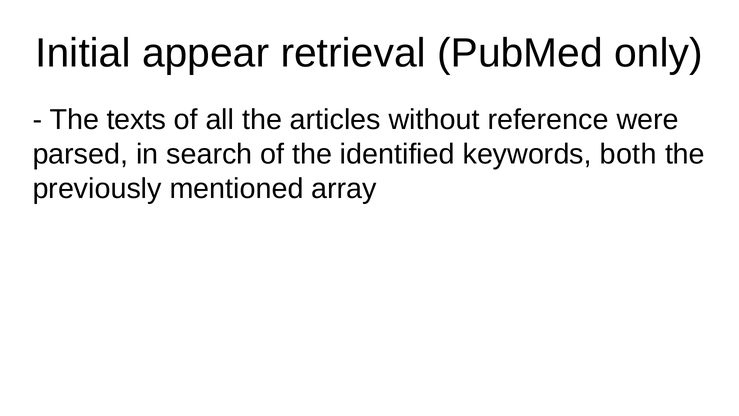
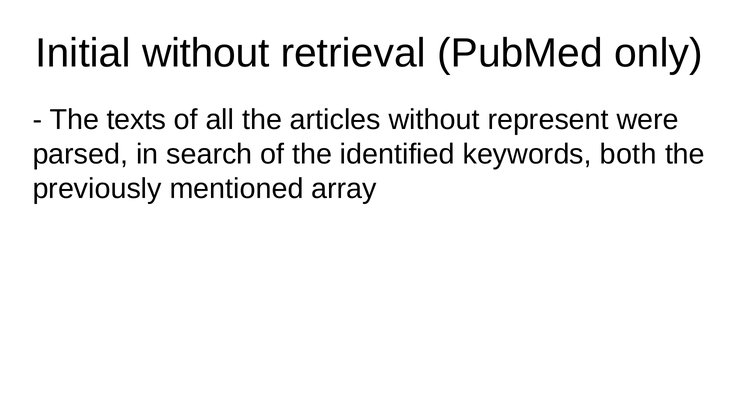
Initial appear: appear -> without
reference: reference -> represent
